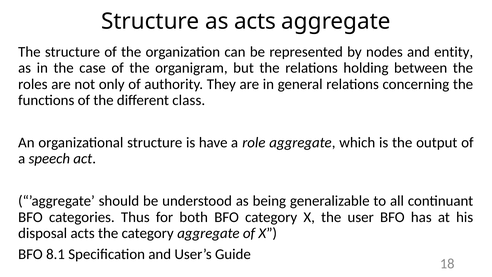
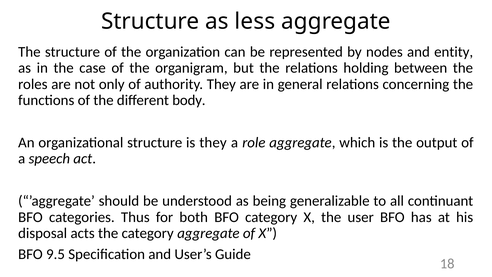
as acts: acts -> less
class: class -> body
is have: have -> they
8.1: 8.1 -> 9.5
